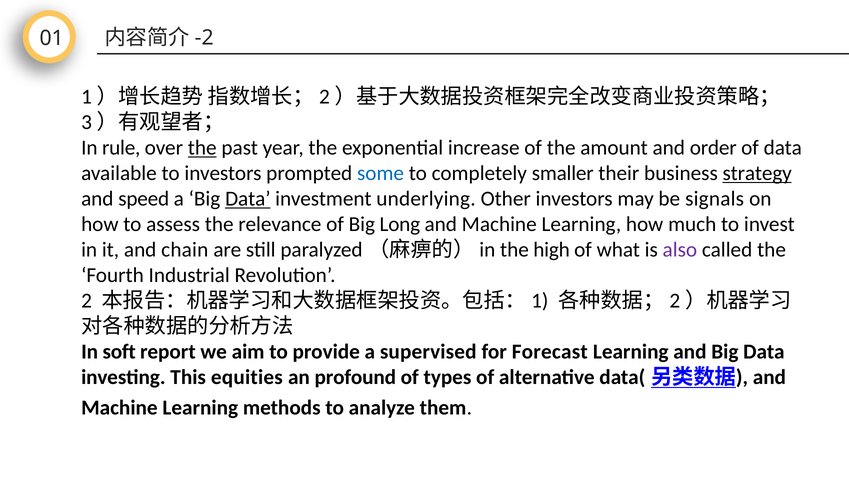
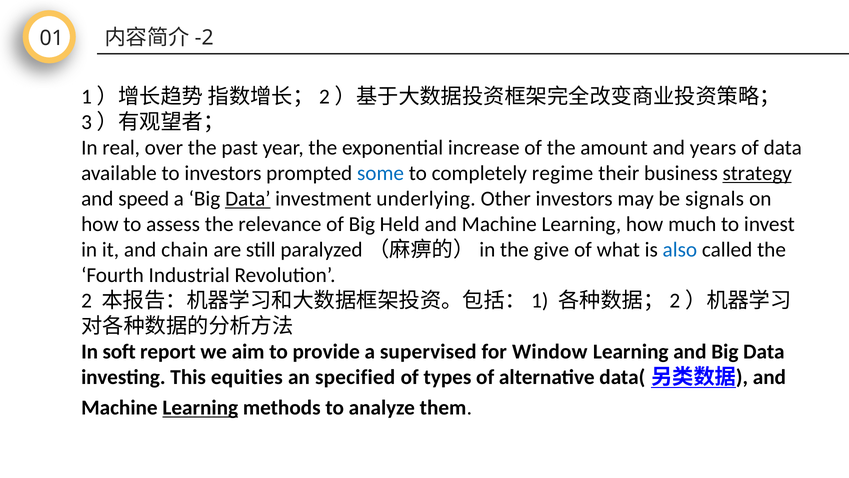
rule: rule -> real
the at (202, 148) underline: present -> none
order: order -> years
smaller: smaller -> regime
Long: Long -> Held
high: high -> give
also colour: purple -> blue
Forecast: Forecast -> Window
profound: profound -> specified
Learning at (200, 408) underline: none -> present
